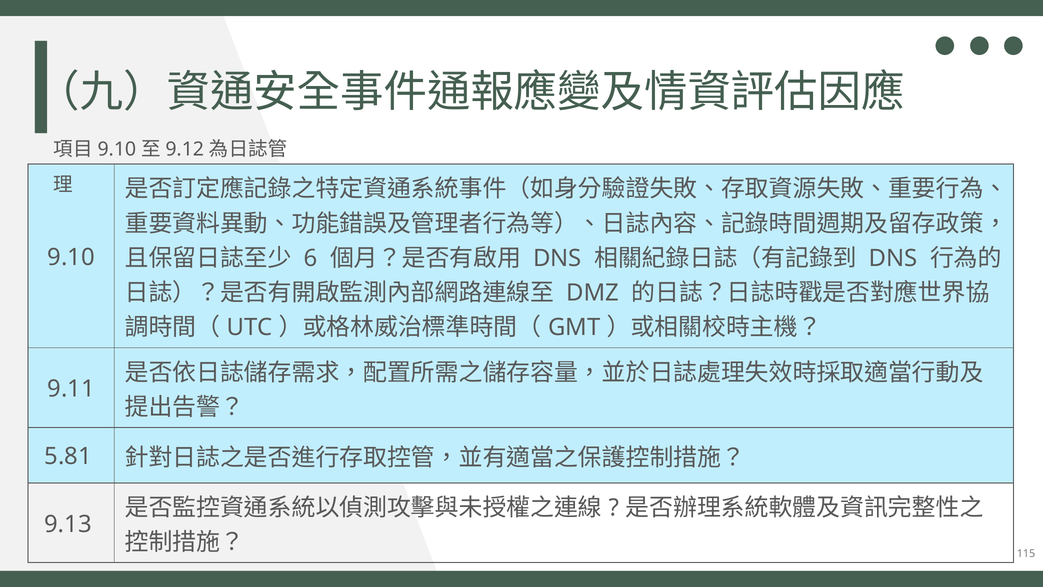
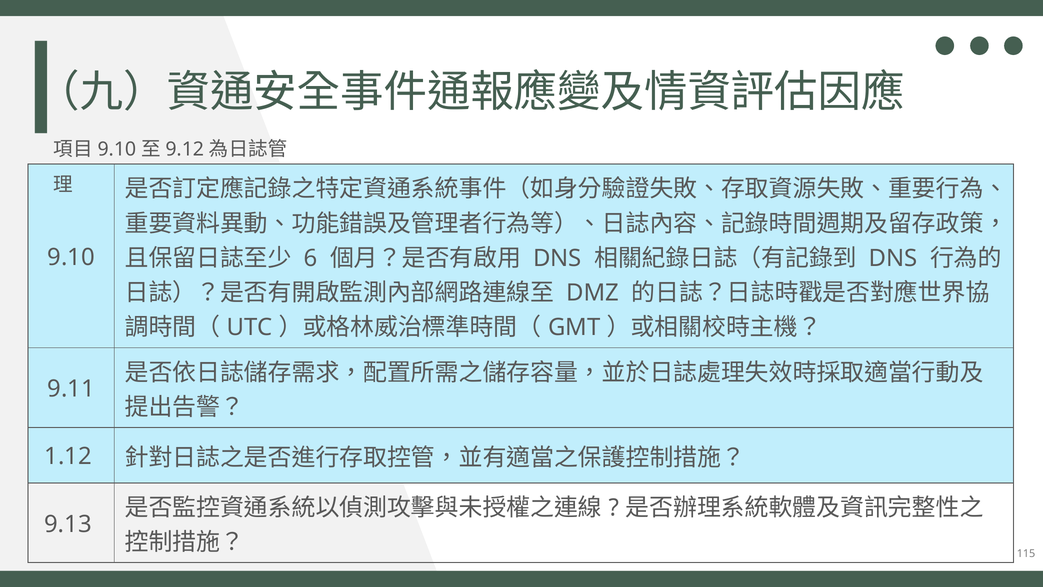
5.81: 5.81 -> 1.12
